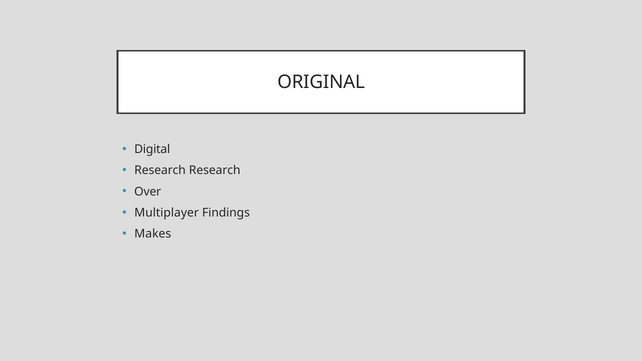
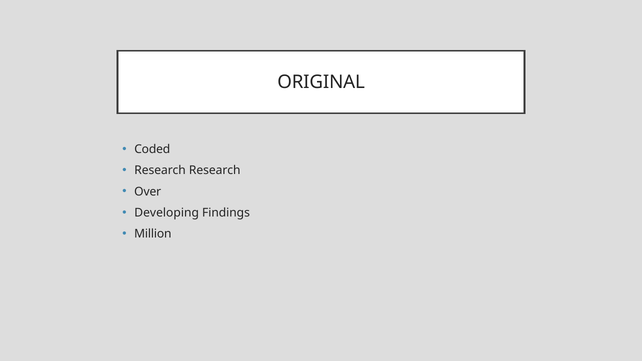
Digital: Digital -> Coded
Multiplayer: Multiplayer -> Developing
Makes: Makes -> Million
